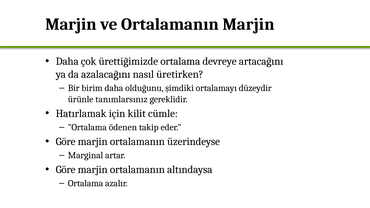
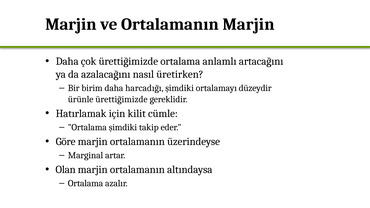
devreye: devreye -> anlamlı
olduğunu: olduğunu -> harcadığı
ürünle tanımlarsınız: tanımlarsınız -> ürettiğimizde
Ortalama ödenen: ödenen -> şimdiki
Göre at (66, 170): Göre -> Olan
